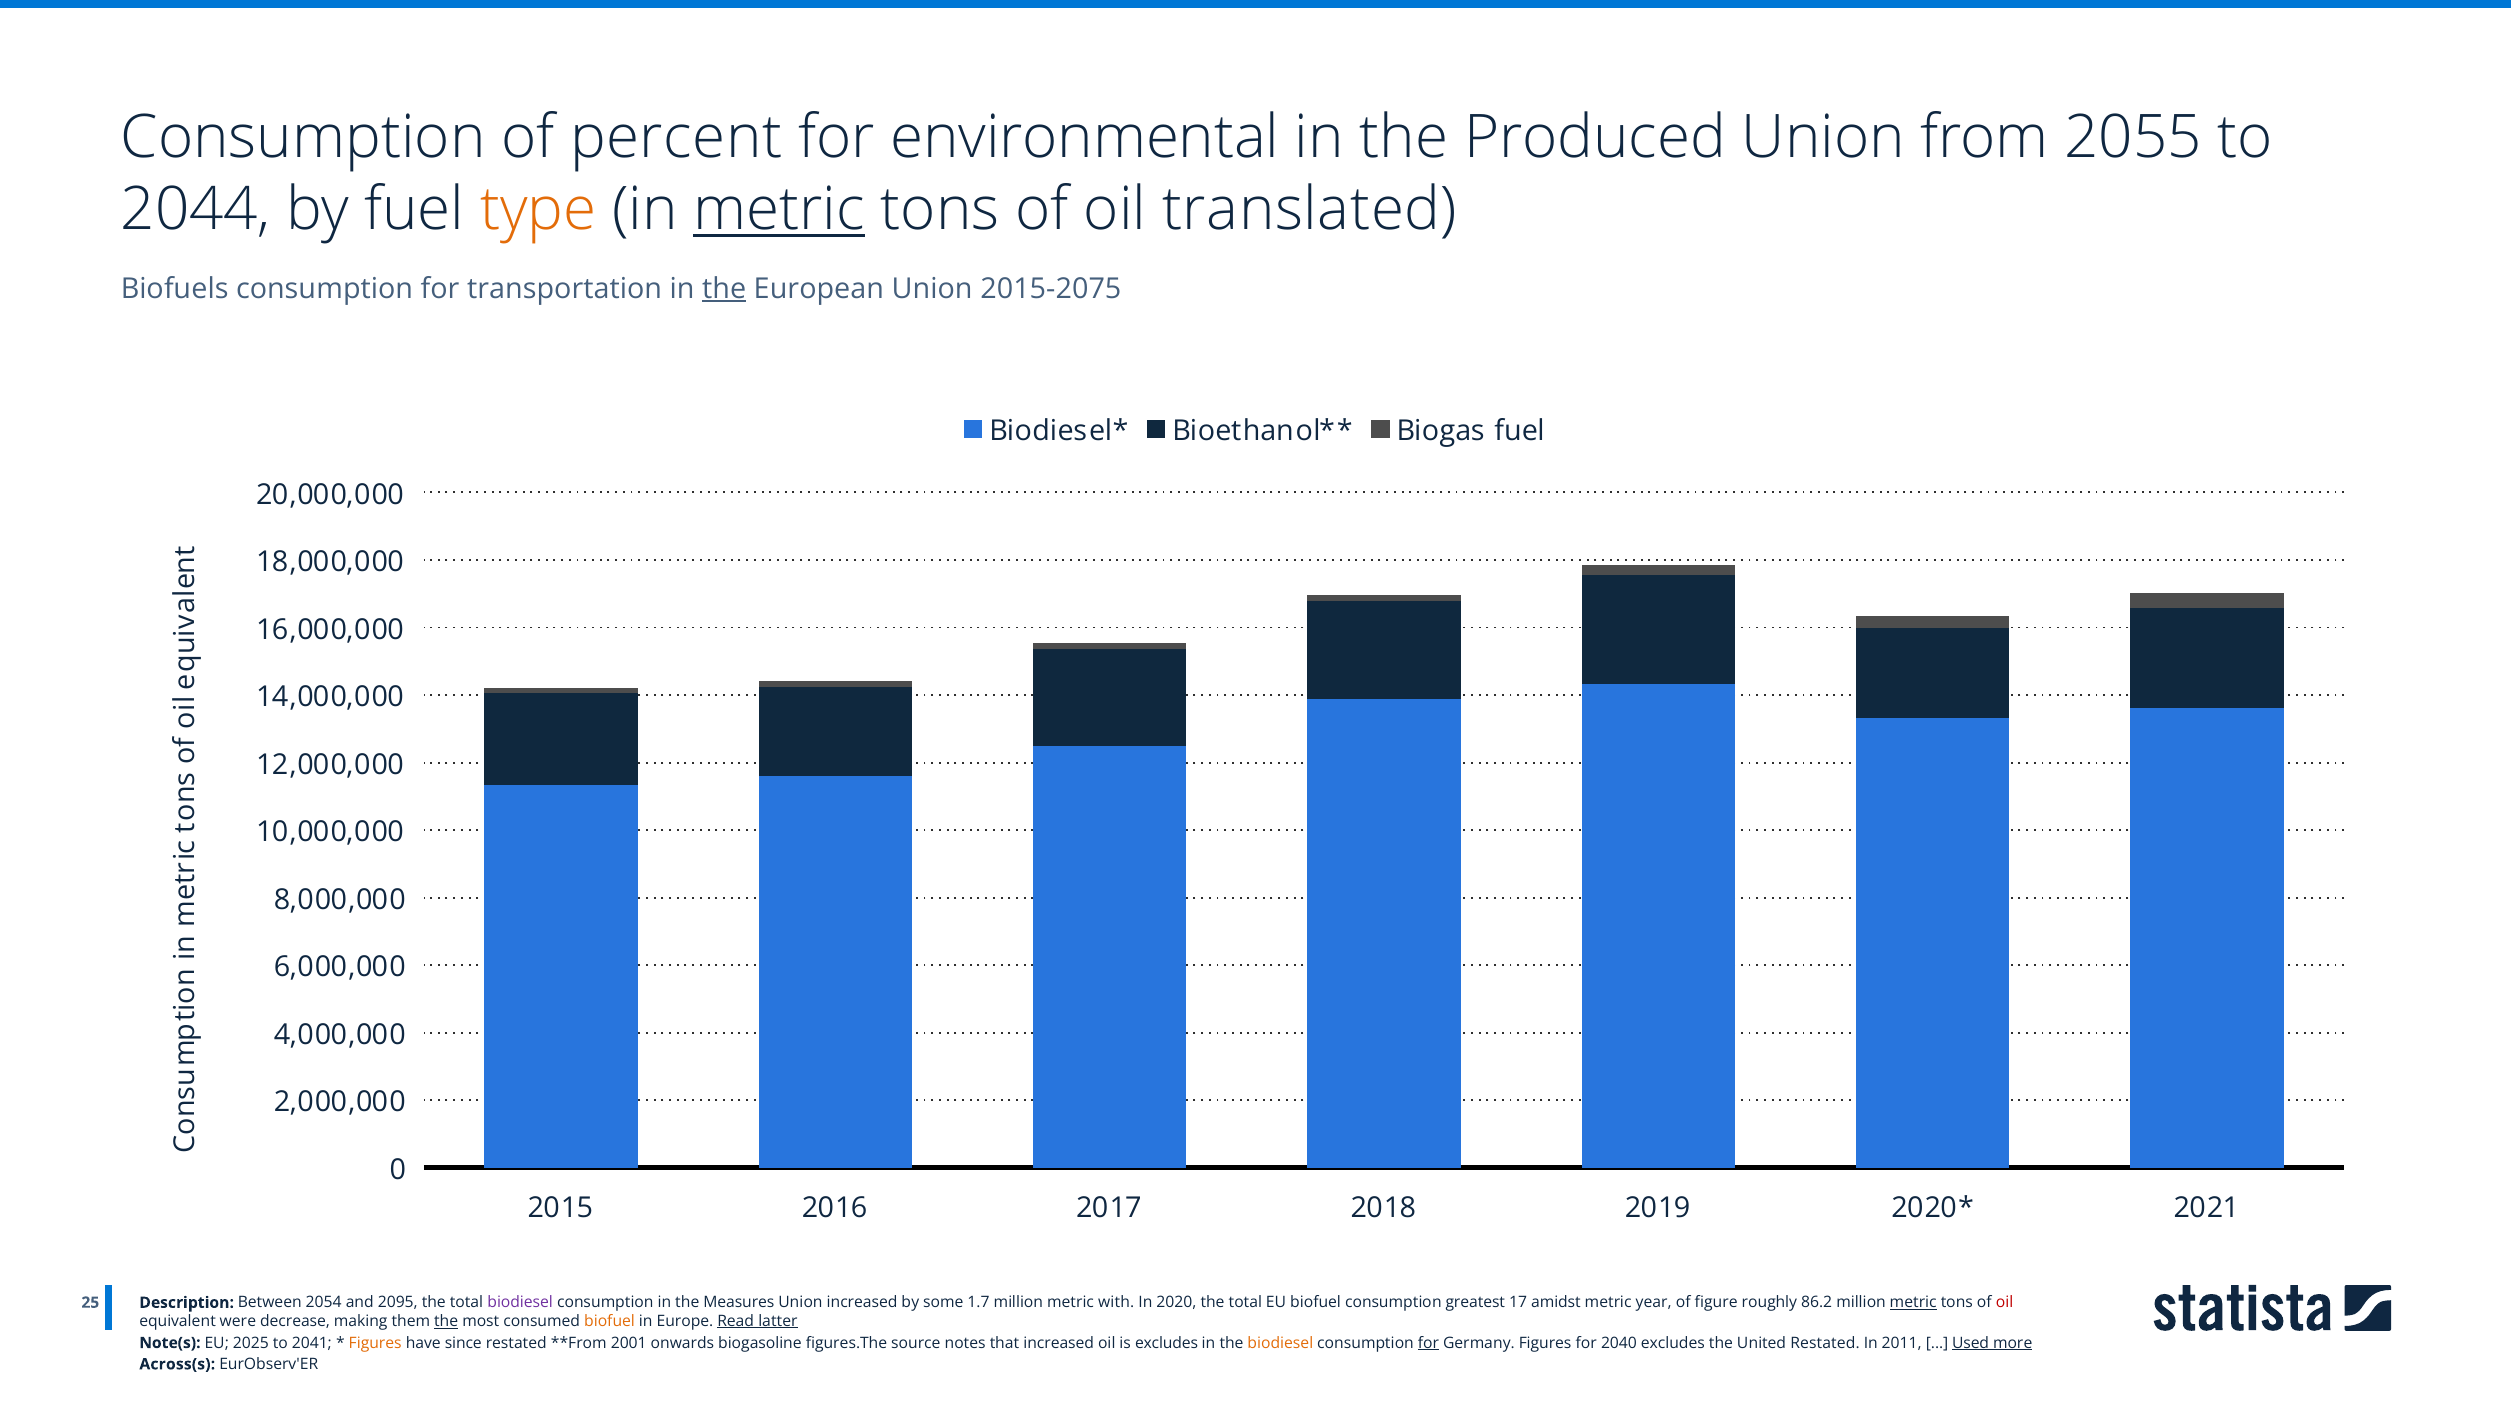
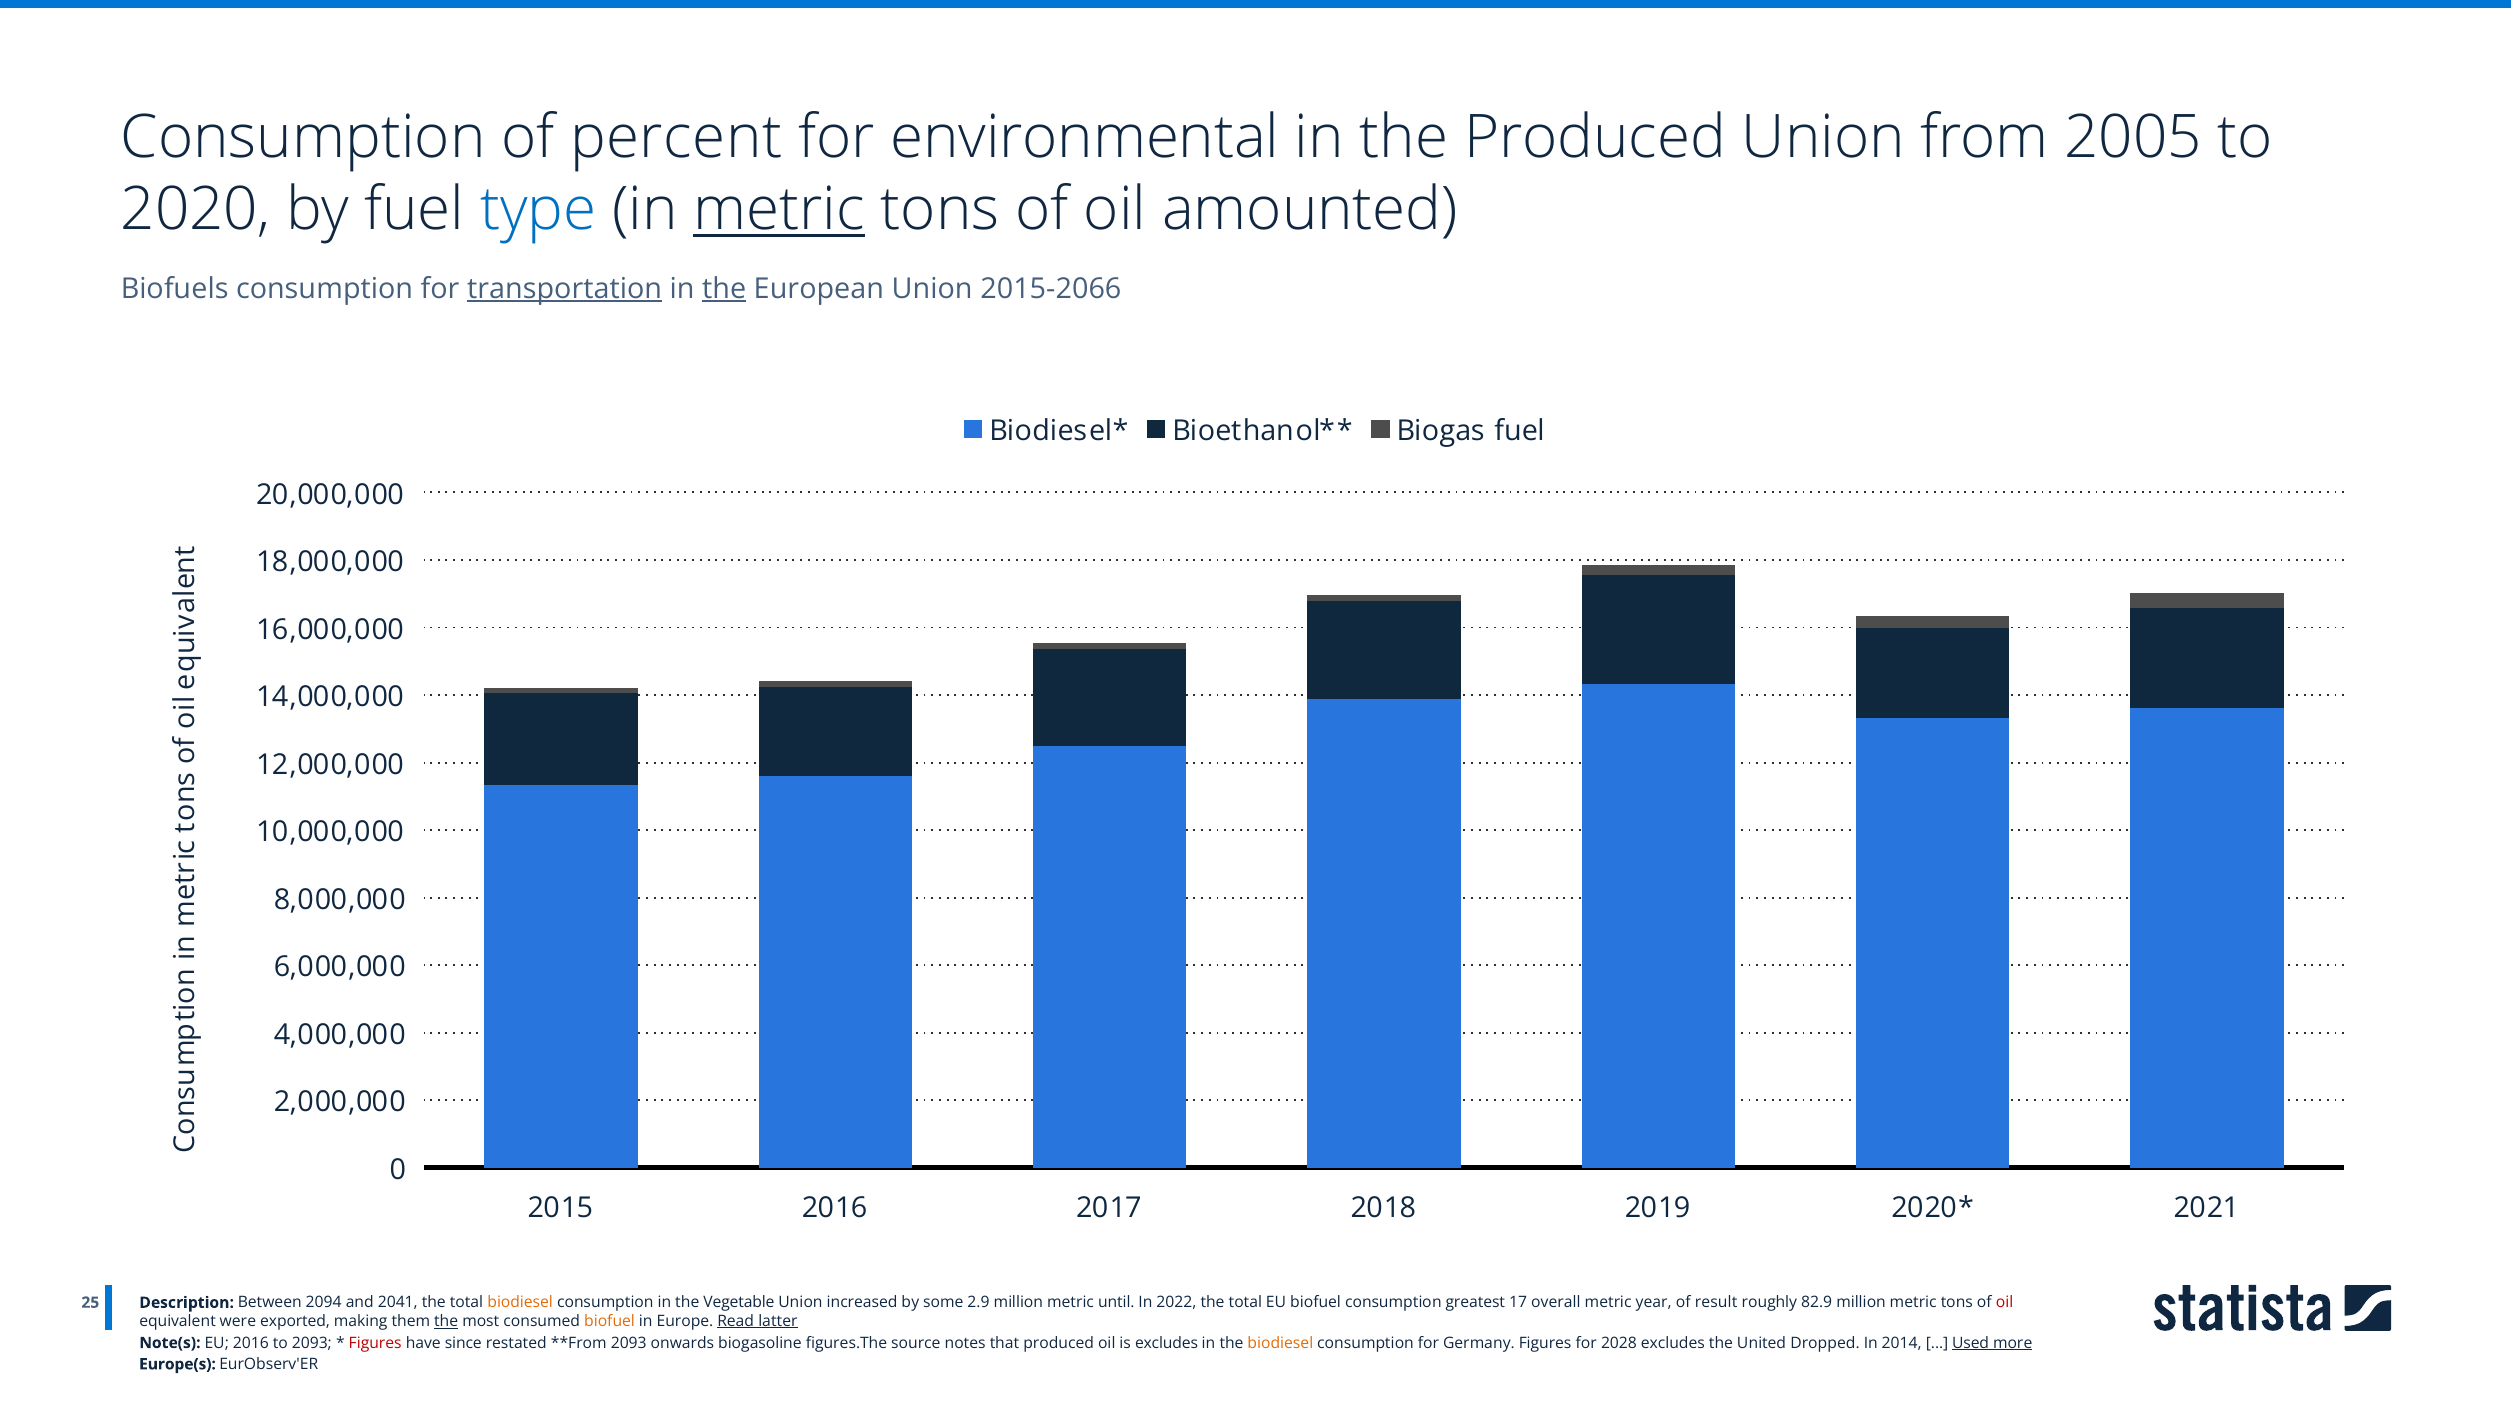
2055: 2055 -> 2005
2044: 2044 -> 2020
type colour: orange -> blue
translated: translated -> amounted
transportation underline: none -> present
2015-2075: 2015-2075 -> 2015-2066
2054: 2054 -> 2094
2095: 2095 -> 2041
biodiesel at (520, 1302) colour: purple -> orange
Measures: Measures -> Vegetable
1.7: 1.7 -> 2.9
with: with -> until
2020: 2020 -> 2022
amidst: amidst -> overall
figure: figure -> result
86.2: 86.2 -> 82.9
metric at (1913, 1302) underline: present -> none
decrease: decrease -> exported
EU 2025: 2025 -> 2016
to 2041: 2041 -> 2093
Figures at (375, 1342) colour: orange -> red
2001 at (629, 1342): 2001 -> 2093
that increased: increased -> produced
for at (1428, 1342) underline: present -> none
2040: 2040 -> 2028
United Restated: Restated -> Dropped
2011: 2011 -> 2014
Across(s: Across(s -> Europe(s
